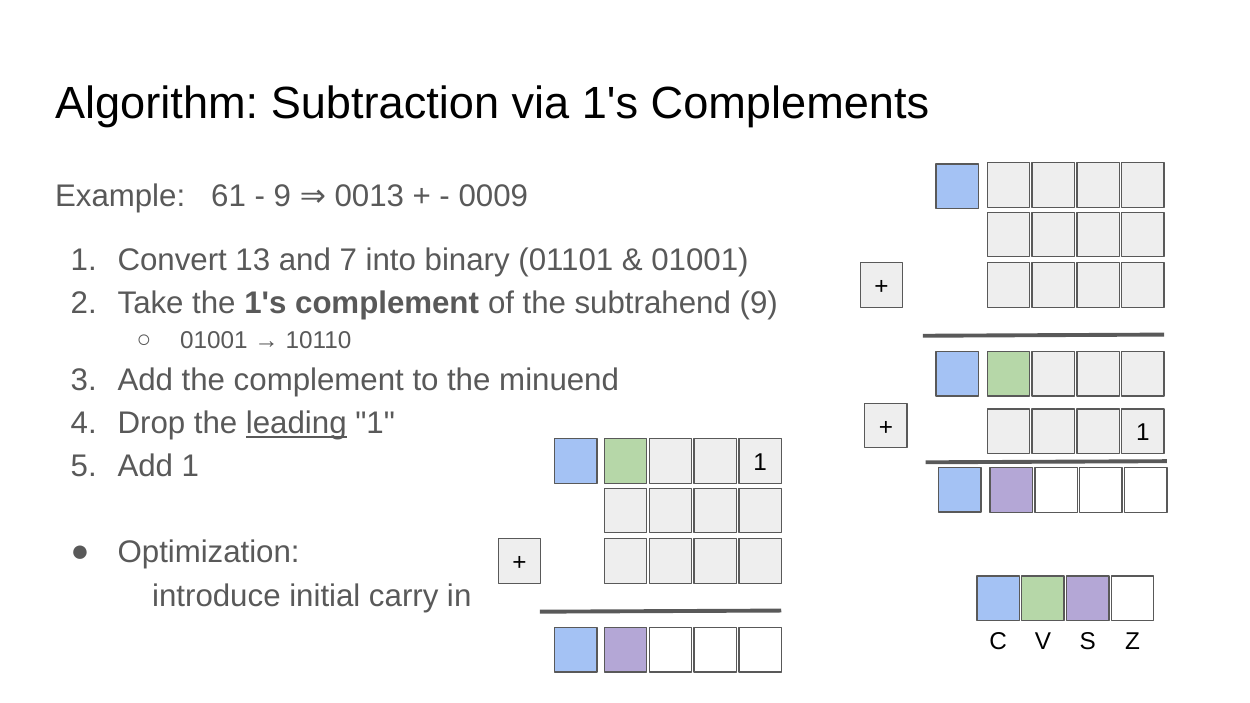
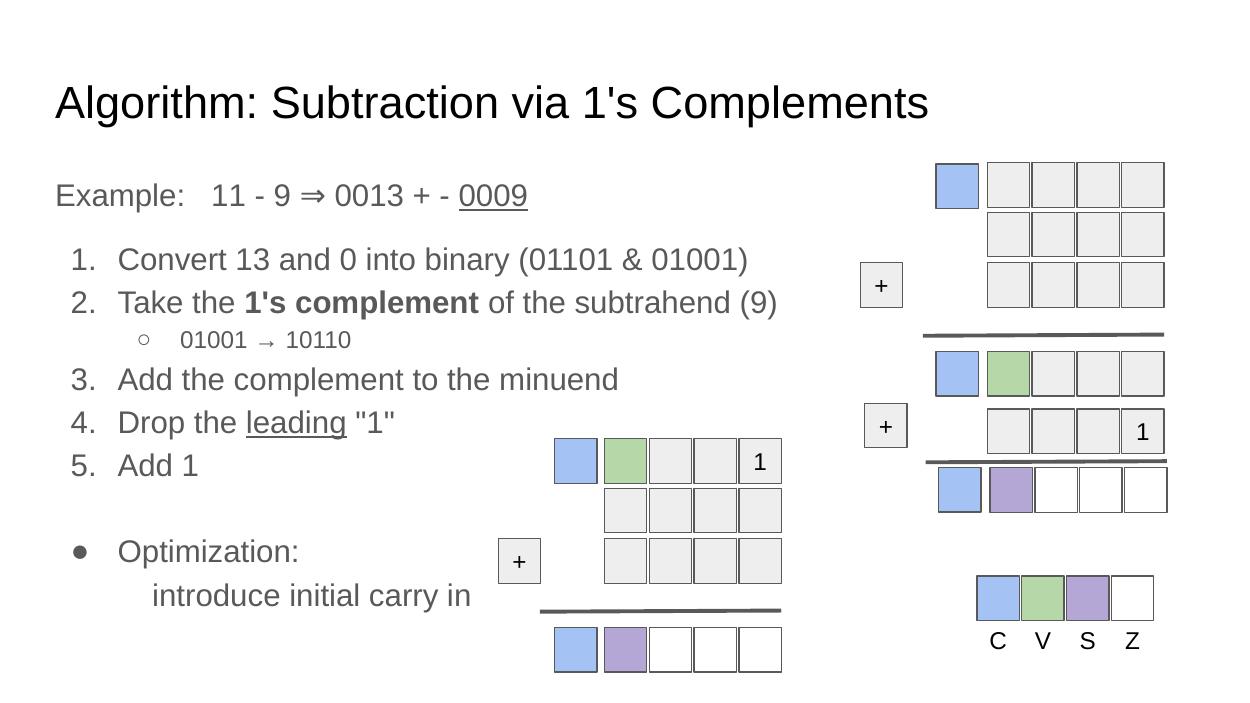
61: 61 -> 11
0009 underline: none -> present
7: 7 -> 0
